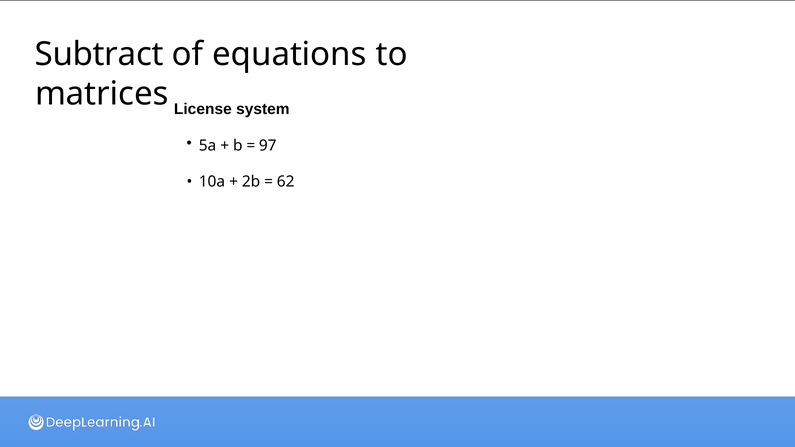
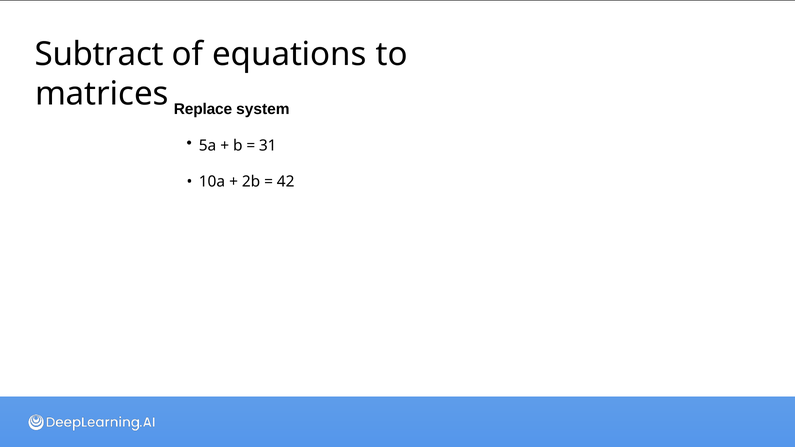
License: License -> Replace
97: 97 -> 31
62: 62 -> 42
